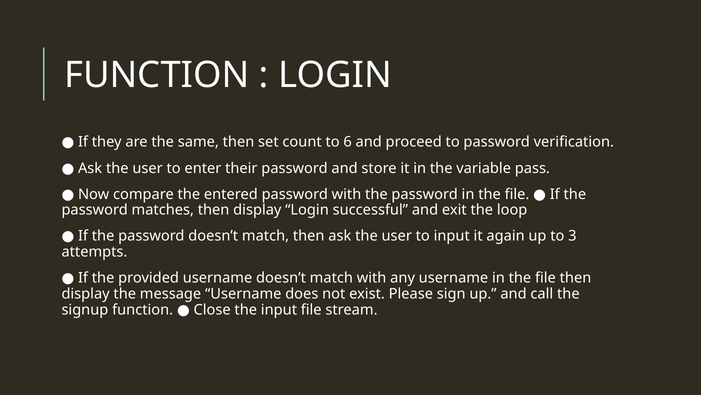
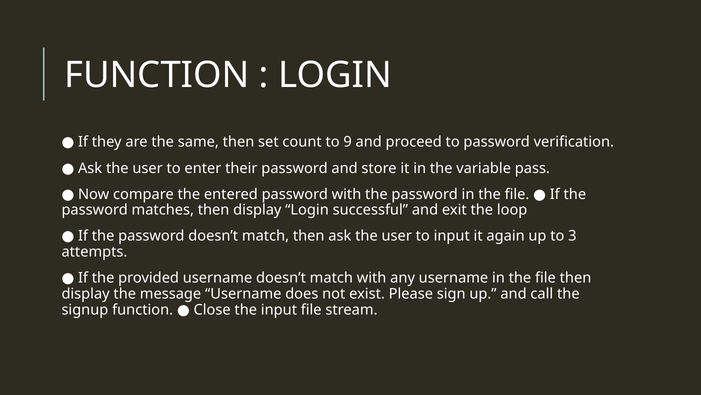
6: 6 -> 9
